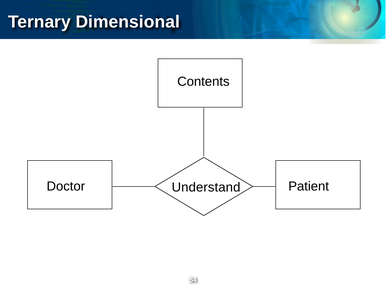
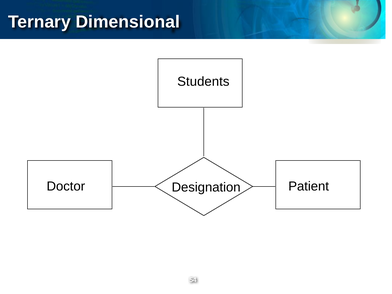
Contents: Contents -> Students
Understand: Understand -> Designation
